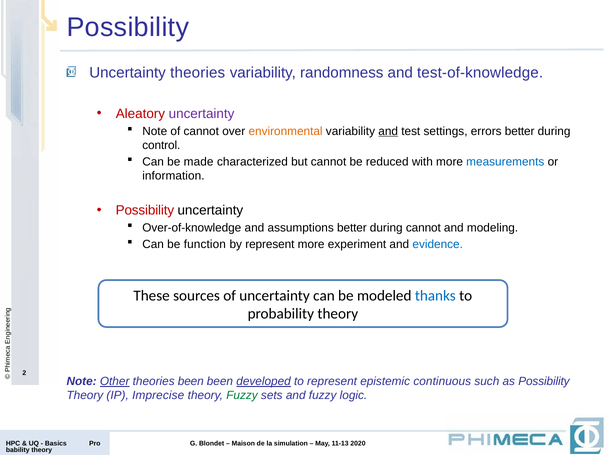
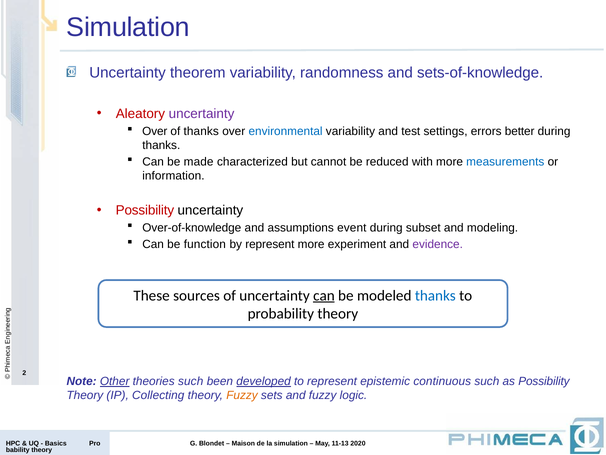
Possibility at (128, 27): Possibility -> Simulation
Uncertainty theories: theories -> theorem
test-of-knowledge: test-of-knowledge -> sets-of-knowledge
Note at (155, 131): Note -> Over
of cannot: cannot -> thanks
environmental colour: orange -> blue
and at (388, 131) underline: present -> none
control at (161, 145): control -> thanks
assumptions better: better -> event
during cannot: cannot -> subset
evidence colour: blue -> purple
can at (324, 295) underline: none -> present
theories been: been -> such
Imprecise: Imprecise -> Collecting
Fuzzy at (242, 395) colour: green -> orange
